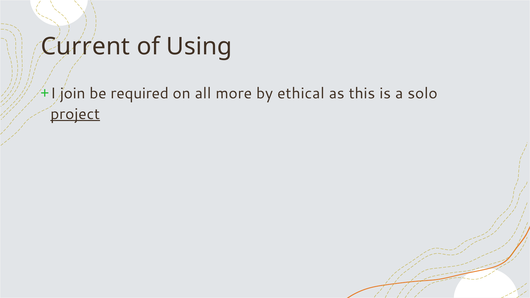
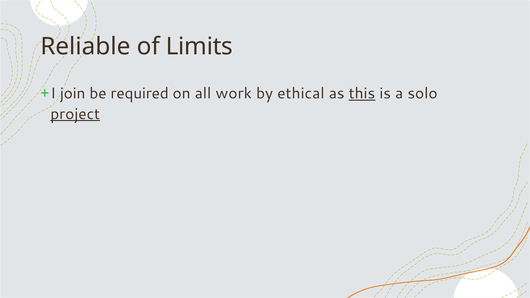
Current: Current -> Reliable
Using: Using -> Limits
more: more -> work
this underline: none -> present
